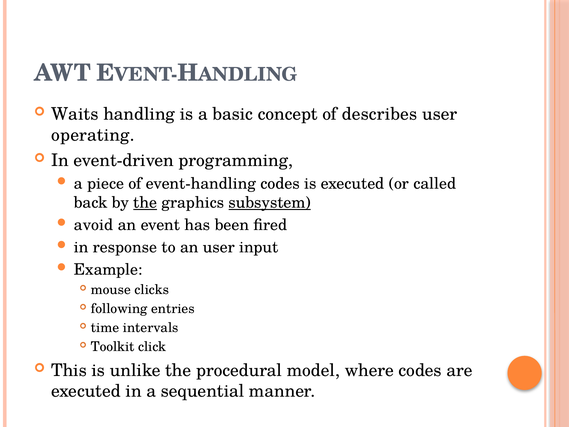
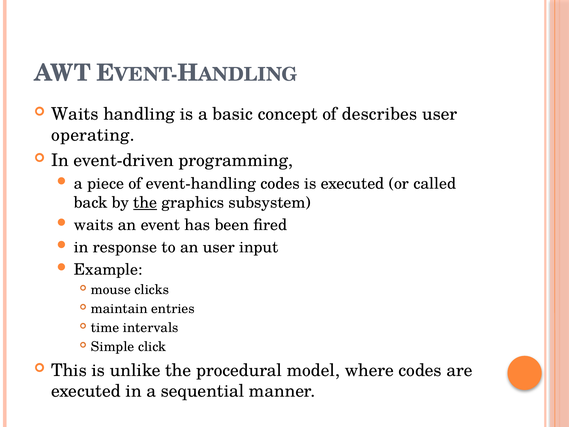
subsystem underline: present -> none
avoid at (94, 225): avoid -> waits
following: following -> maintain
Toolkit: Toolkit -> Simple
